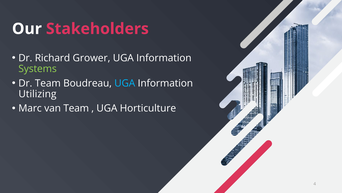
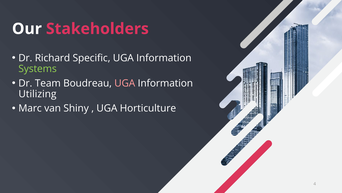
Grower: Grower -> Specific
UGA at (125, 83) colour: light blue -> pink
van Team: Team -> Shiny
